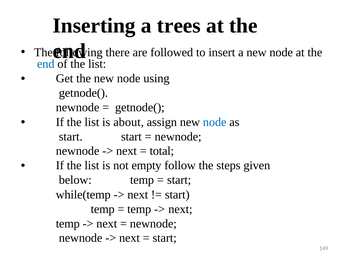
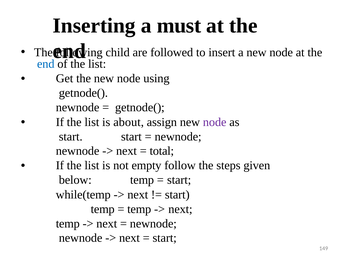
trees: trees -> must
there: there -> child
node at (215, 122) colour: blue -> purple
